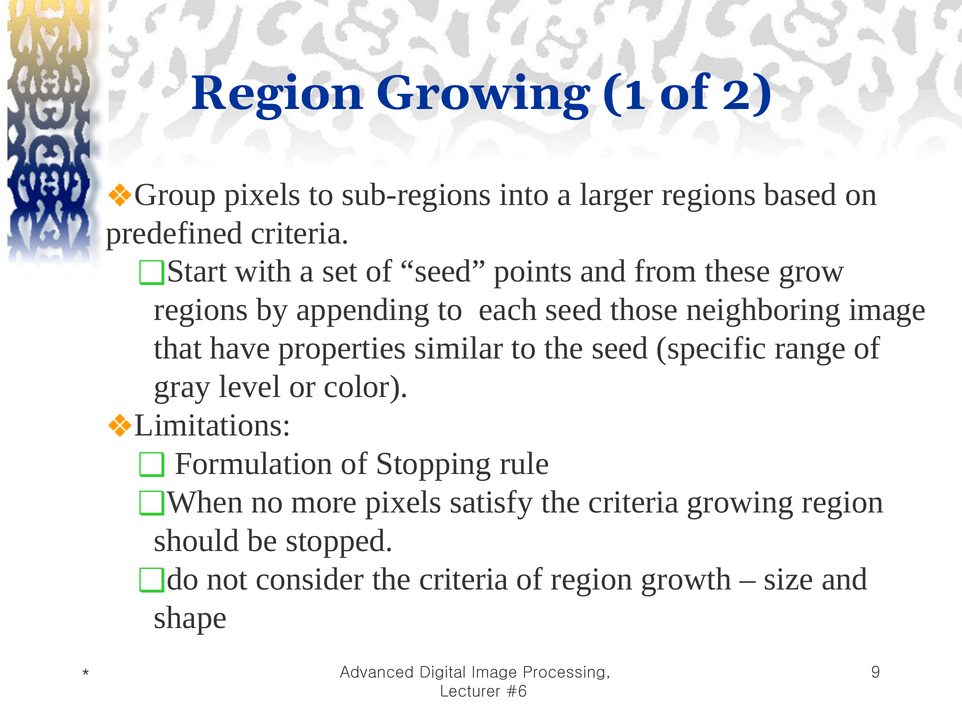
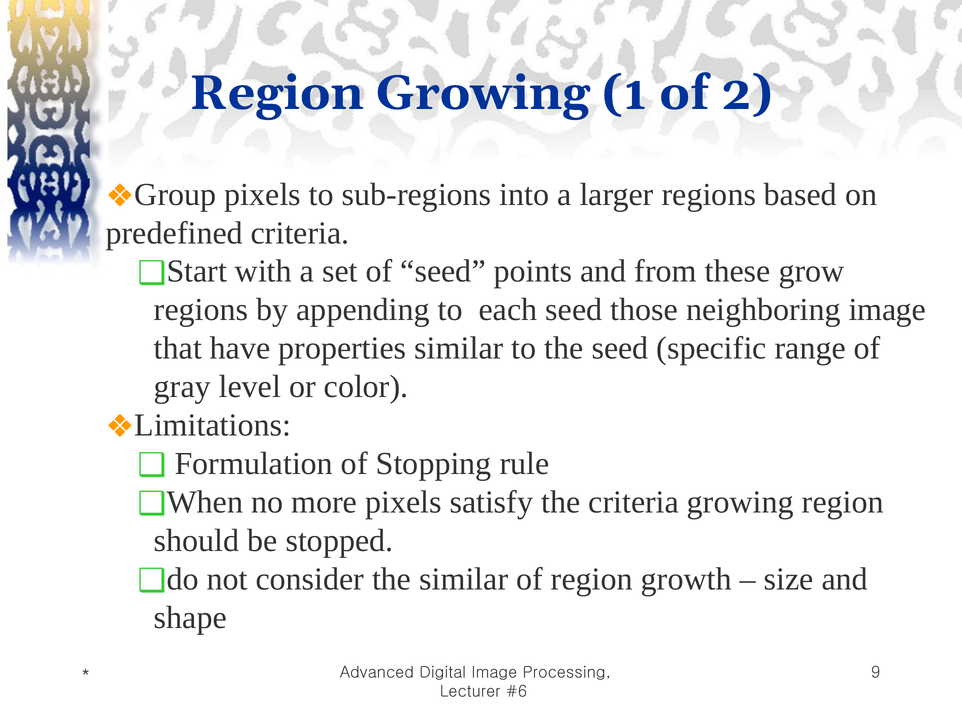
consider the criteria: criteria -> similar
